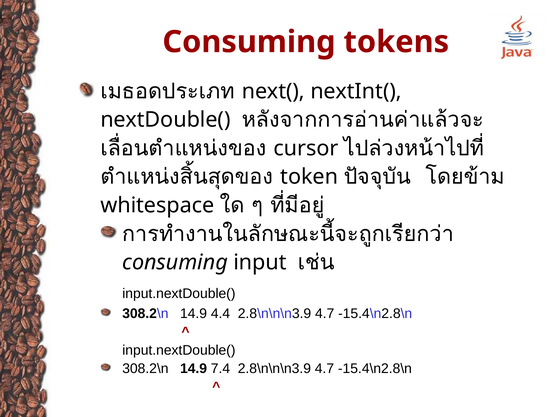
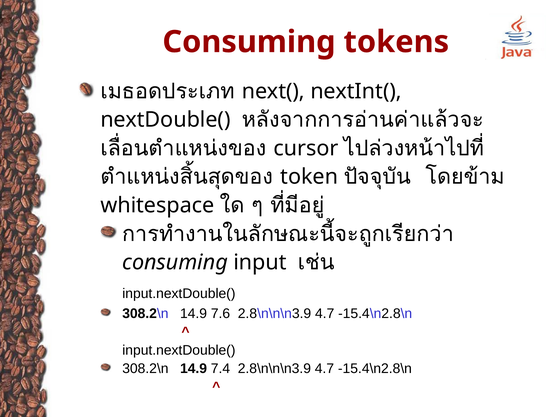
4.4: 4.4 -> 7.6
